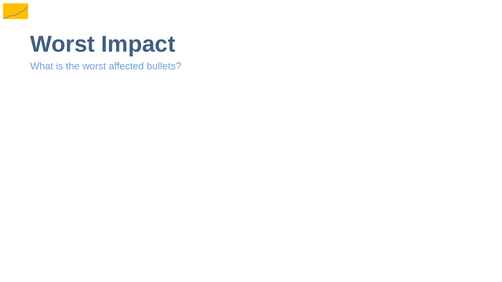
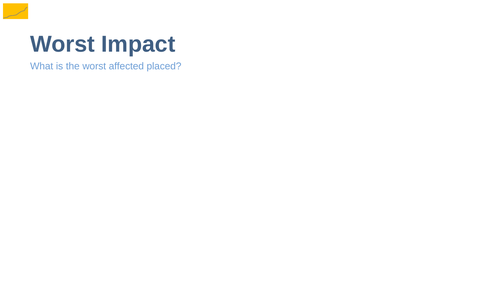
bullets: bullets -> placed
